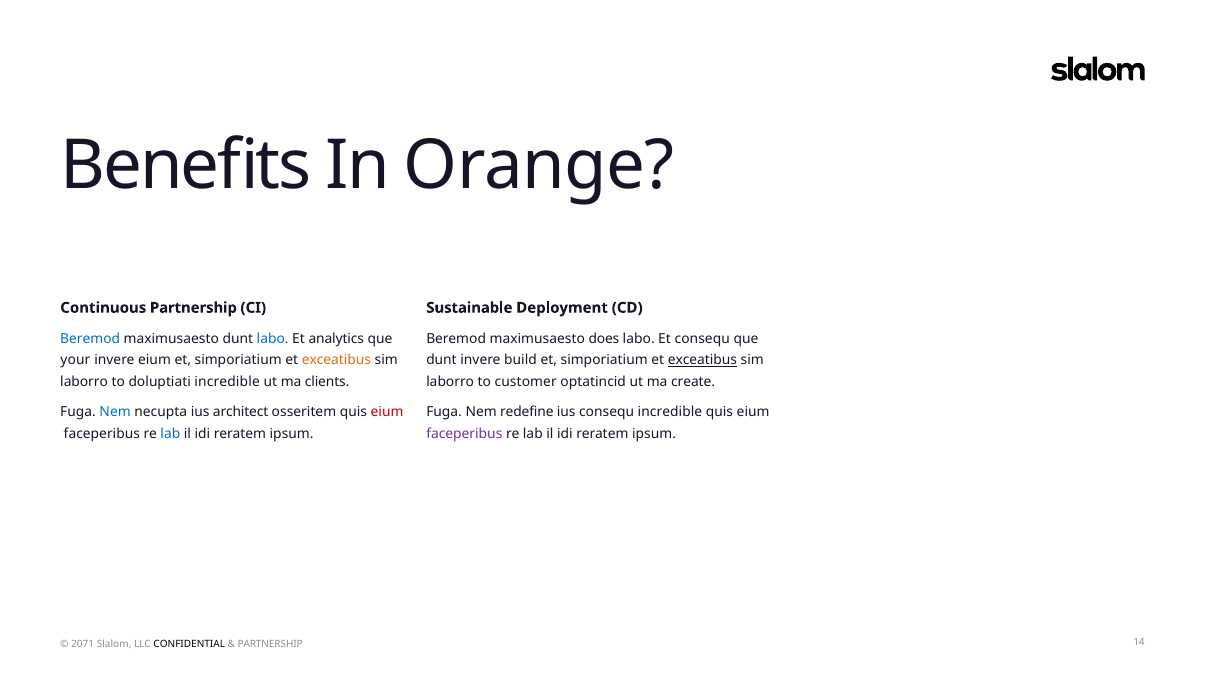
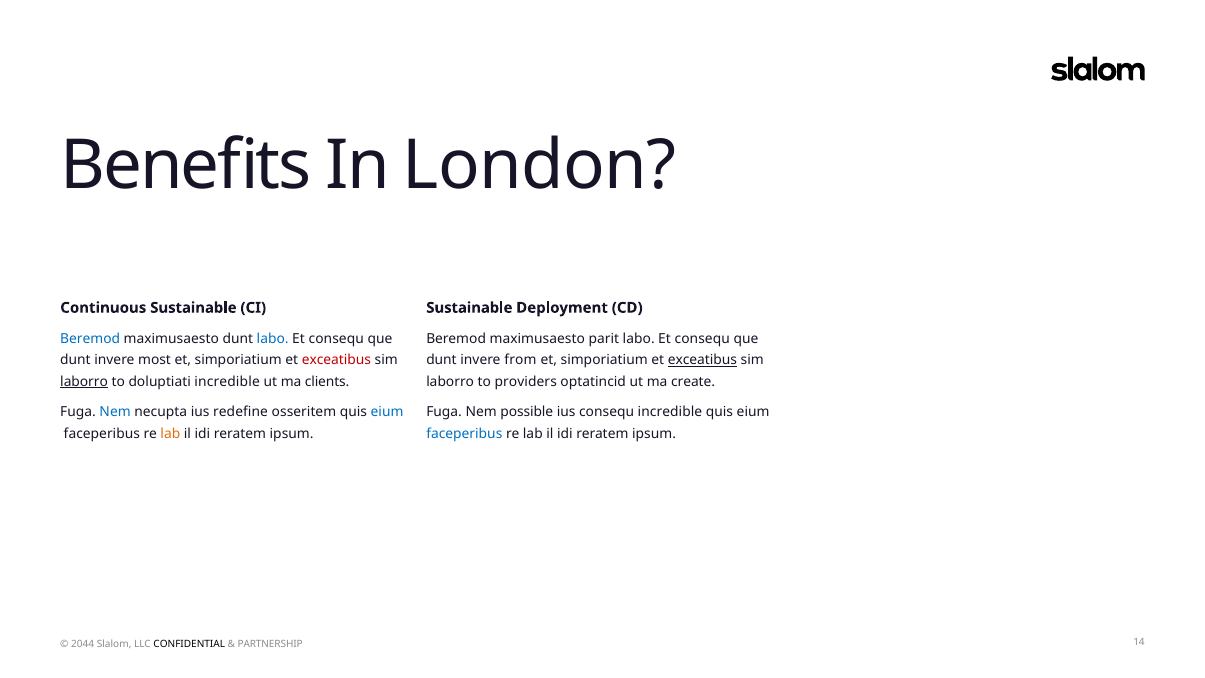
Orange: Orange -> London
Continuous Partnership: Partnership -> Sustainable
analytics at (336, 339): analytics -> consequ
does: does -> parit
your at (75, 360): your -> dunt
invere eium: eium -> most
exceatibus at (336, 360) colour: orange -> red
build: build -> from
laborro at (84, 382) underline: none -> present
customer: customer -> providers
architect: architect -> redefine
eium at (387, 412) colour: red -> blue
redefine: redefine -> possible
lab at (170, 434) colour: blue -> orange
faceperibus at (464, 434) colour: purple -> blue
2071: 2071 -> 2044
